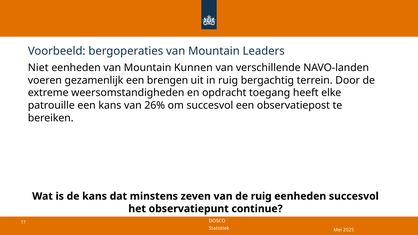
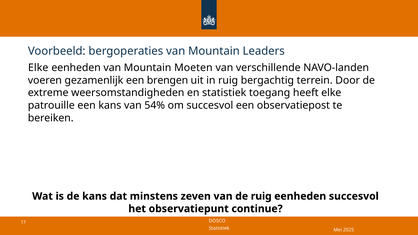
Niet at (38, 68): Niet -> Elke
Kunnen: Kunnen -> Moeten
en opdracht: opdracht -> statistiek
26%: 26% -> 54%
